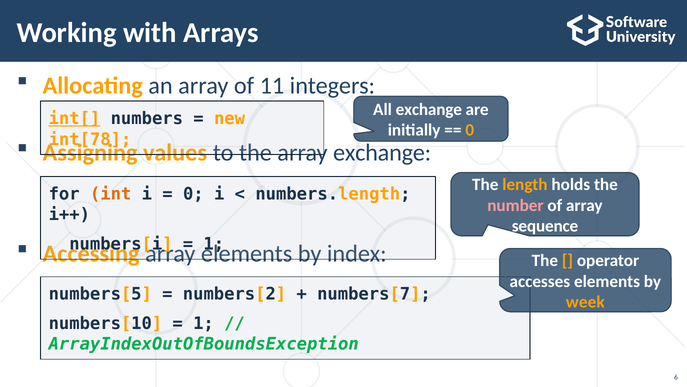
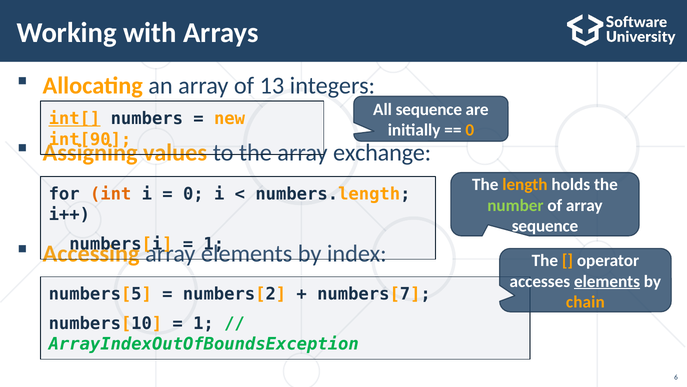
11: 11 -> 13
All exchange: exchange -> sequence
int[78: int[78 -> int[90
number colour: pink -> light green
elements at (607, 281) underline: none -> present
week: week -> chain
